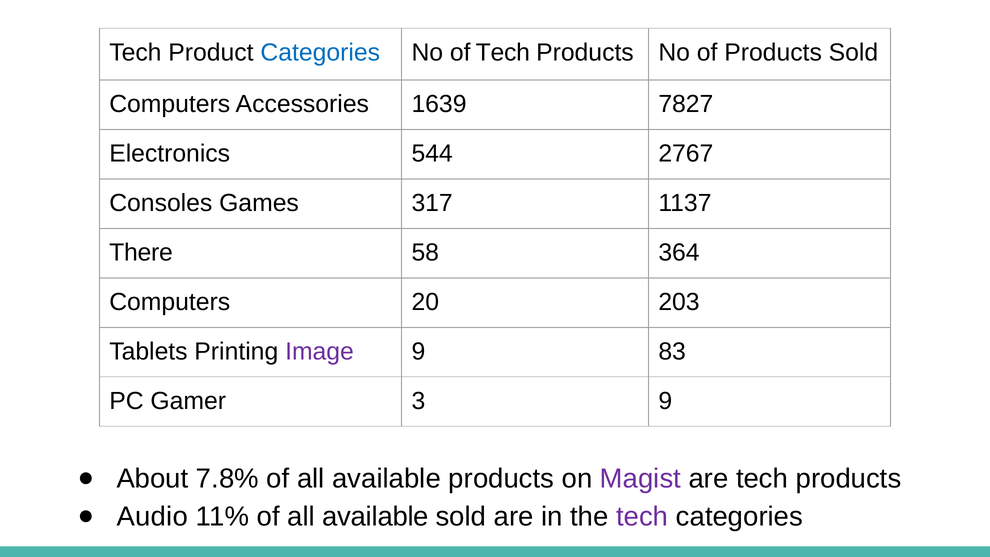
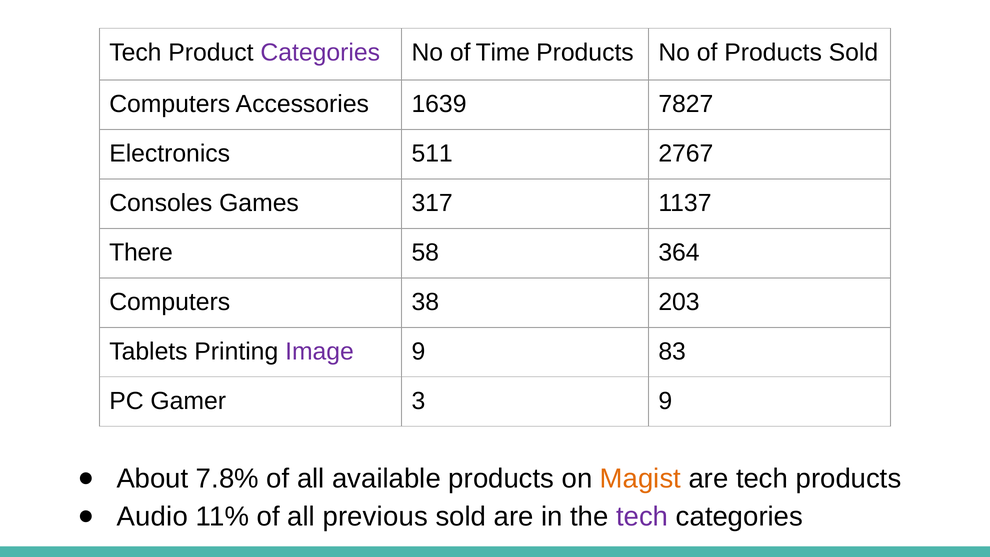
Categories at (320, 52) colour: blue -> purple
of Tech: Tech -> Time
544: 544 -> 511
20: 20 -> 38
Magist colour: purple -> orange
11% of all available: available -> previous
